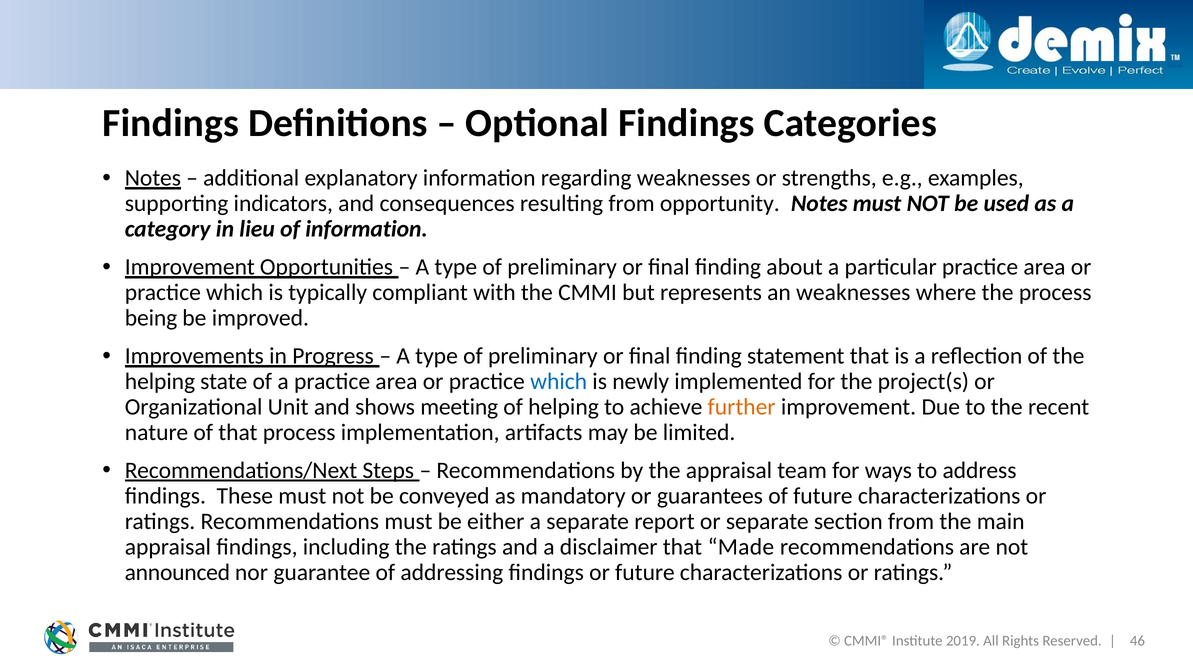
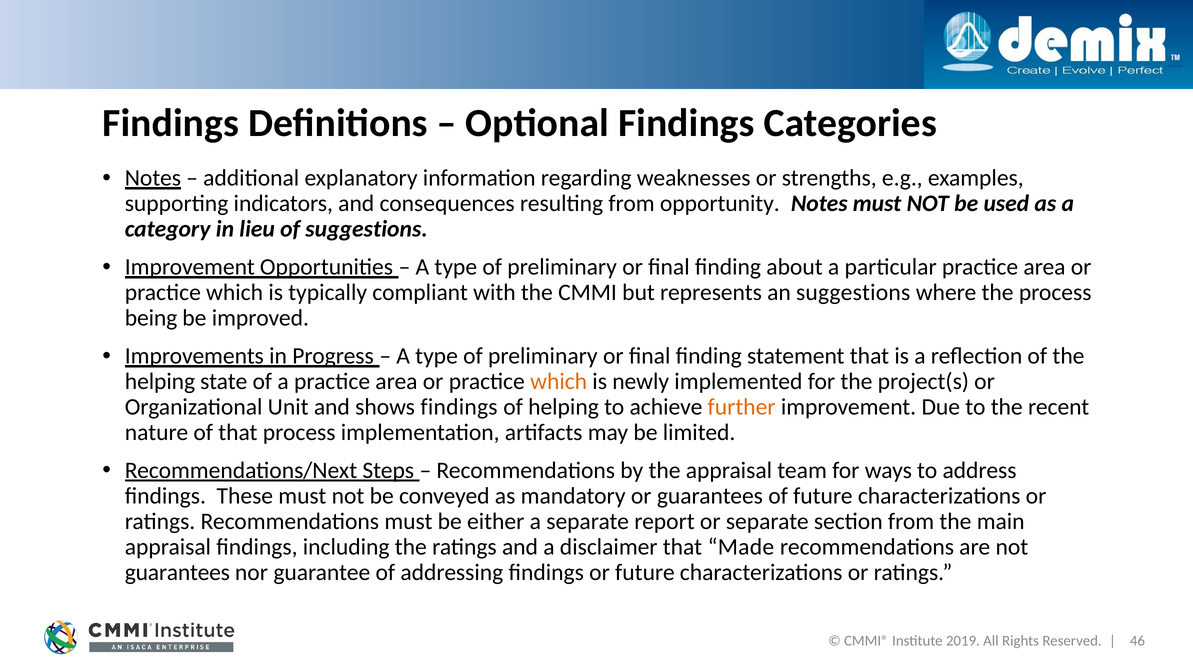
of information: information -> suggestions
an weaknesses: weaknesses -> suggestions
which at (559, 382) colour: blue -> orange
shows meeting: meeting -> findings
announced at (177, 572): announced -> guarantees
